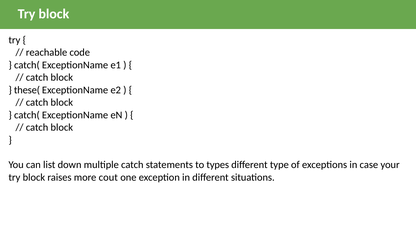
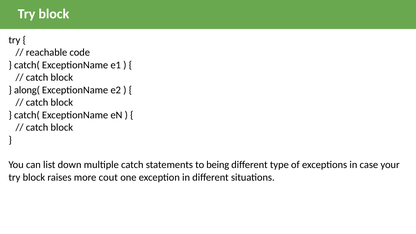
these(: these( -> along(
types: types -> being
